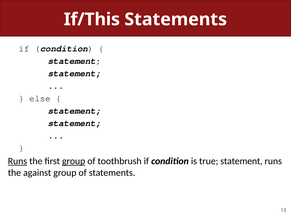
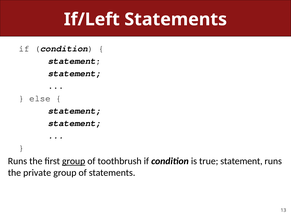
If/This: If/This -> If/Left
Runs at (17, 161) underline: present -> none
against: against -> private
